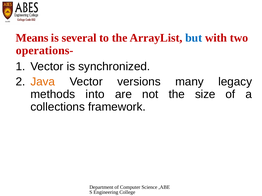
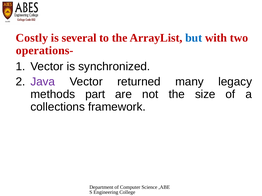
Means: Means -> Costly
Java colour: orange -> purple
versions: versions -> returned
into: into -> part
